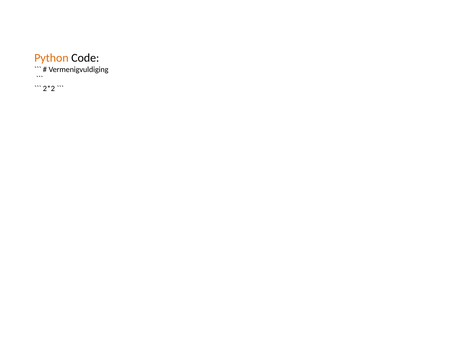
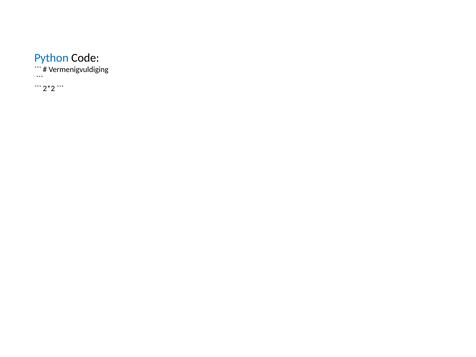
Python colour: orange -> blue
